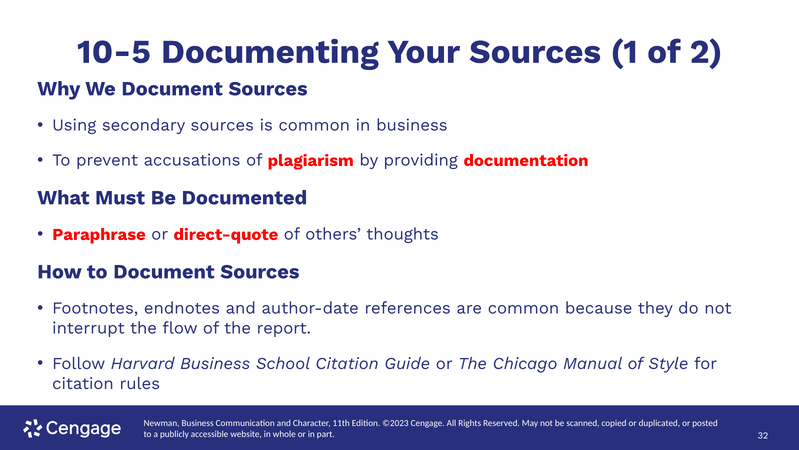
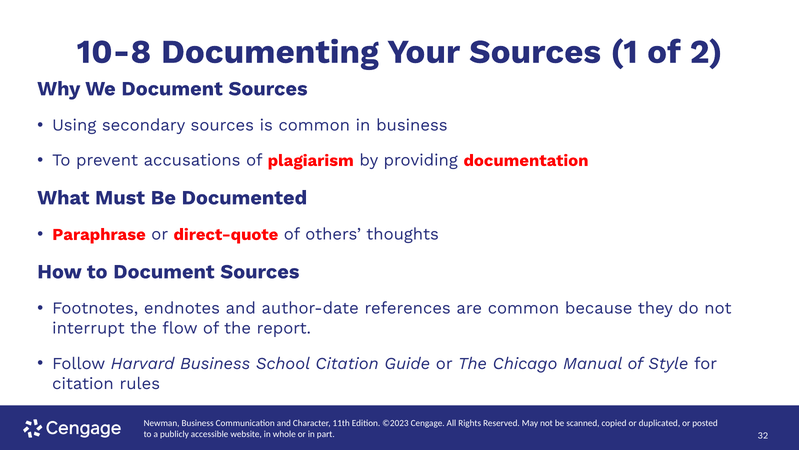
10-5: 10-5 -> 10-8
